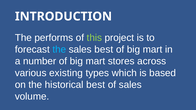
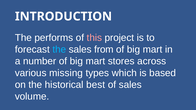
this colour: light green -> pink
sales best: best -> from
existing: existing -> missing
